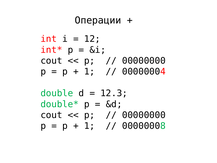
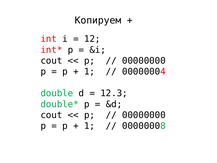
Операции: Операции -> Копируем
